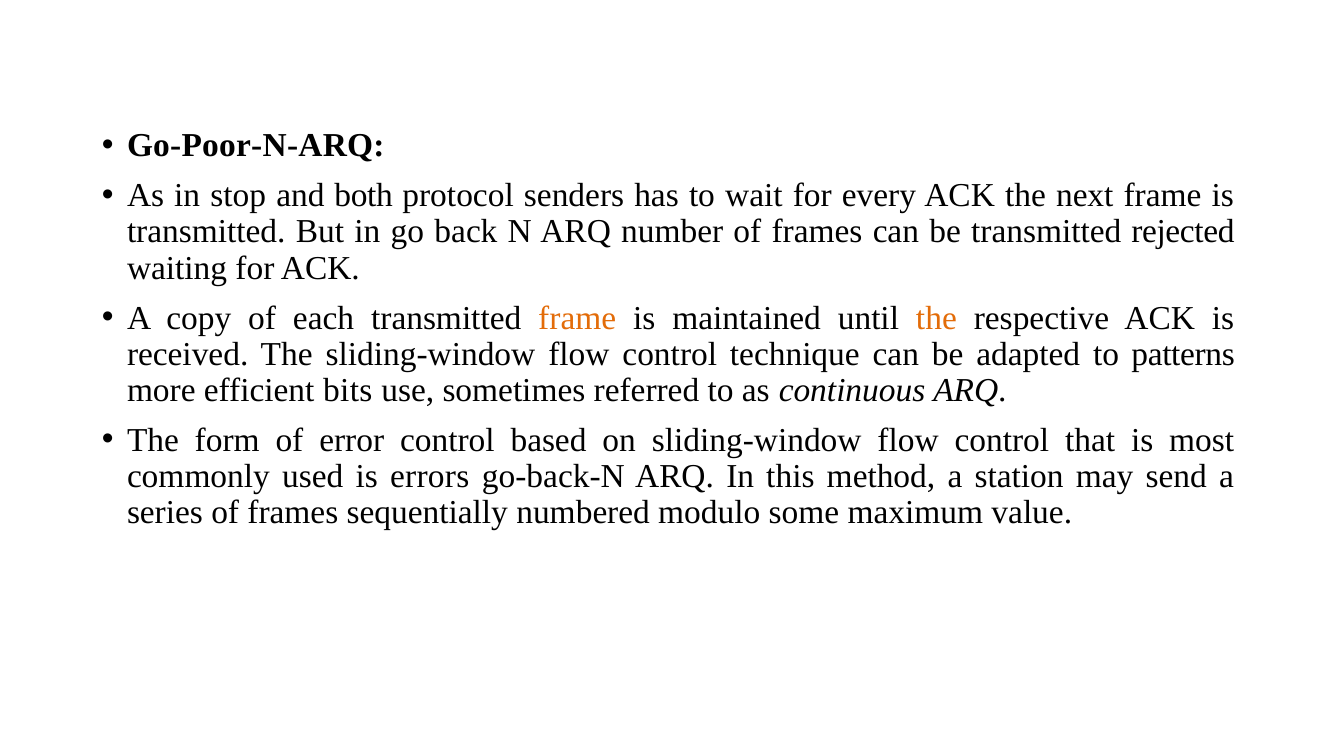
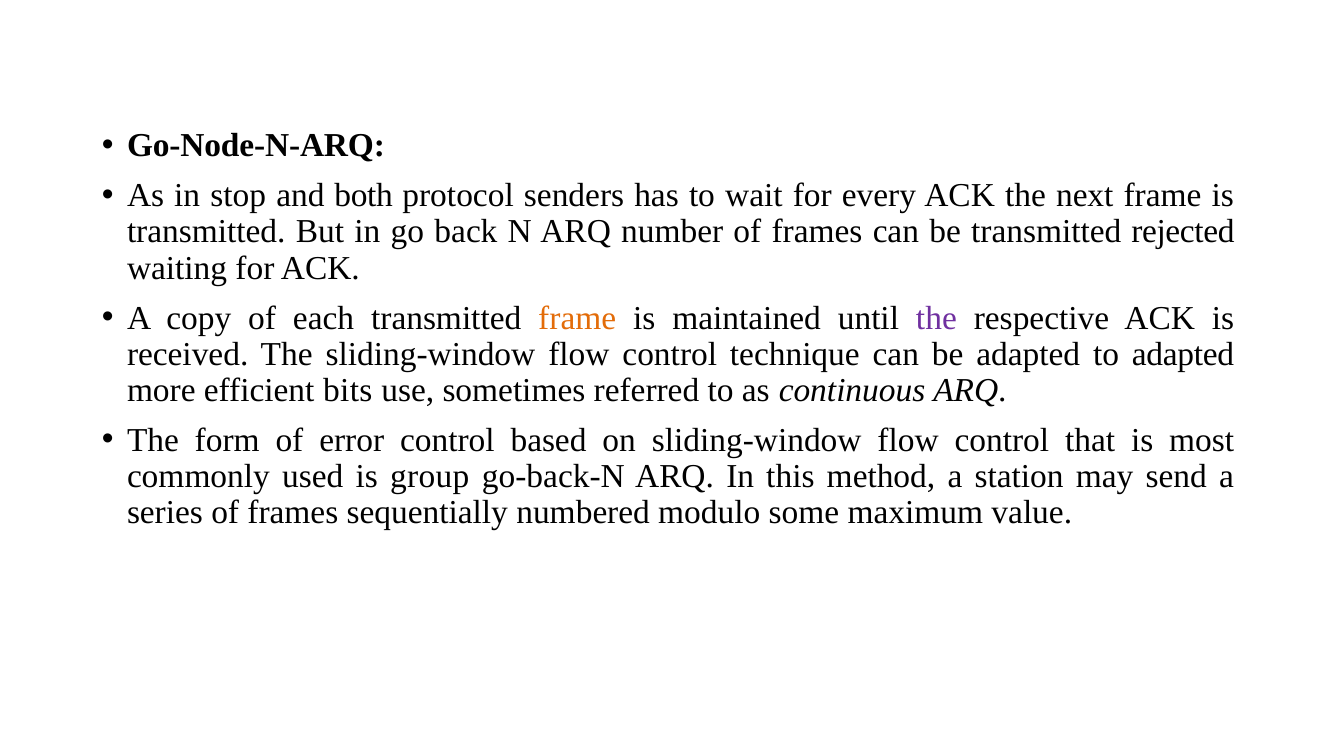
Go-Poor-N-ARQ: Go-Poor-N-ARQ -> Go-Node-N-ARQ
the at (936, 318) colour: orange -> purple
to patterns: patterns -> adapted
errors: errors -> group
